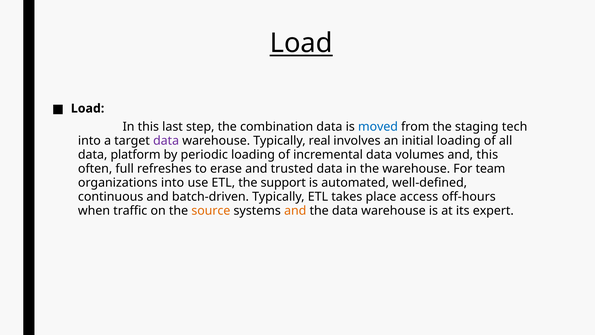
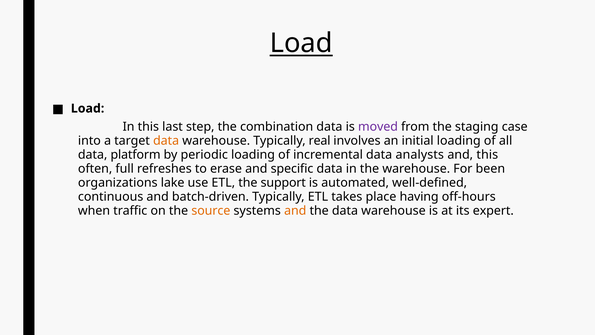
moved colour: blue -> purple
tech: tech -> case
data at (166, 141) colour: purple -> orange
volumes: volumes -> analysts
trusted: trusted -> specific
team: team -> been
organizations into: into -> lake
access: access -> having
